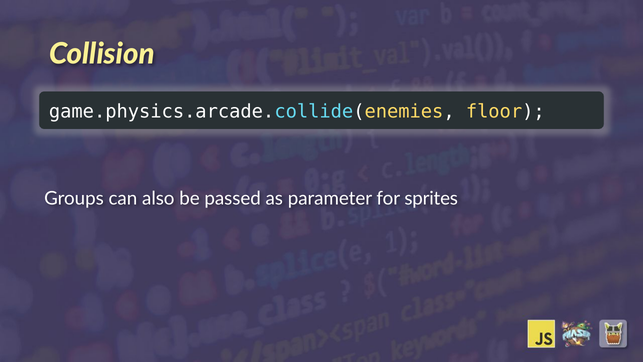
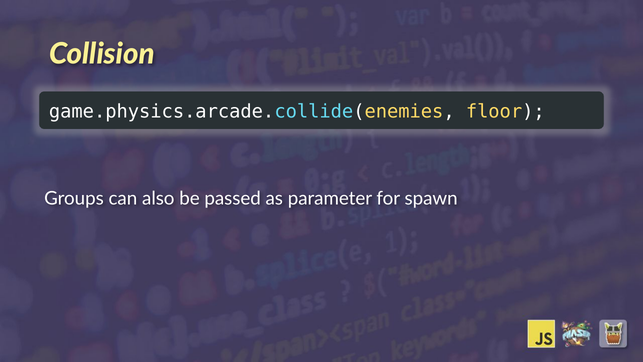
sprites: sprites -> spawn
